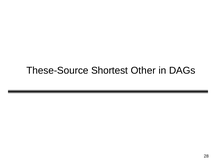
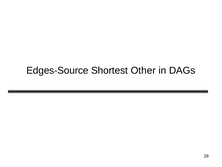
These-Source: These-Source -> Edges-Source
